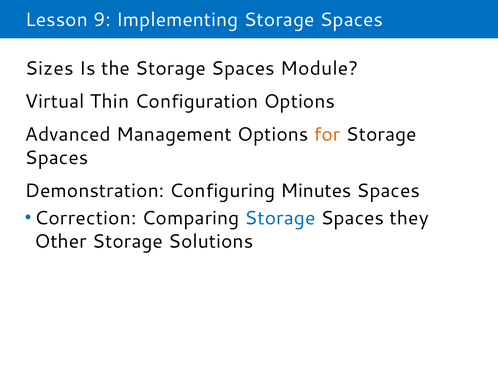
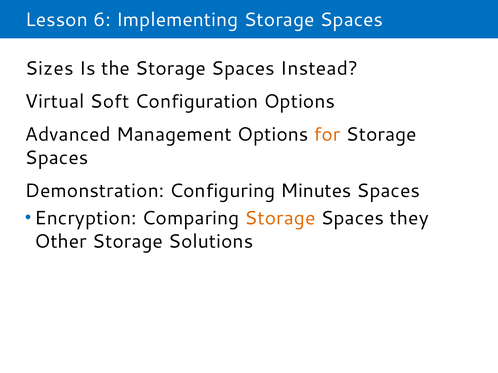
9: 9 -> 6
Module: Module -> Instead
Thin: Thin -> Soft
Correction: Correction -> Encryption
Storage at (280, 218) colour: blue -> orange
